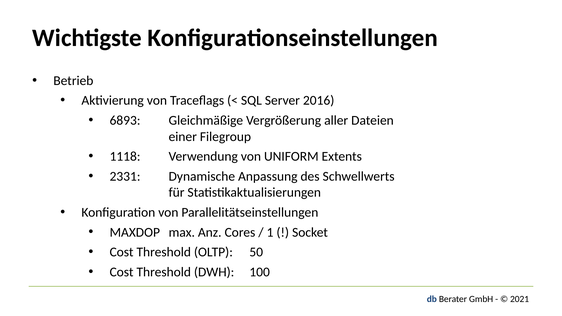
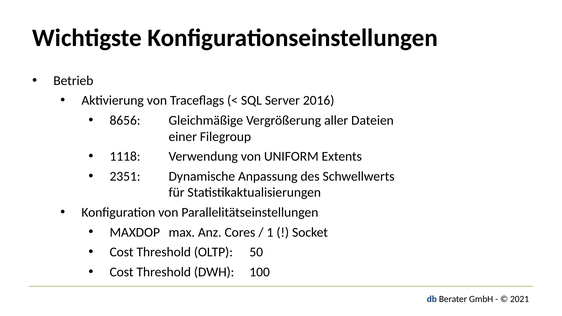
6893: 6893 -> 8656
2331: 2331 -> 2351
